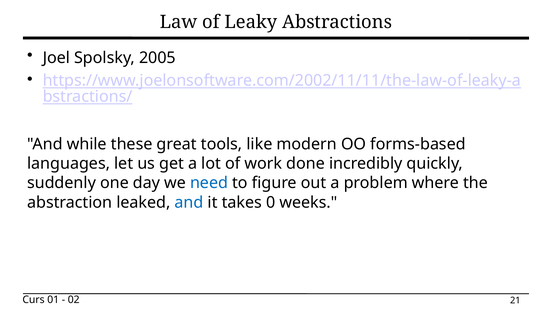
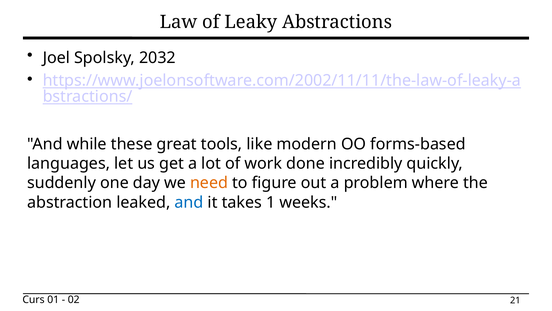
2005: 2005 -> 2032
need colour: blue -> orange
0: 0 -> 1
